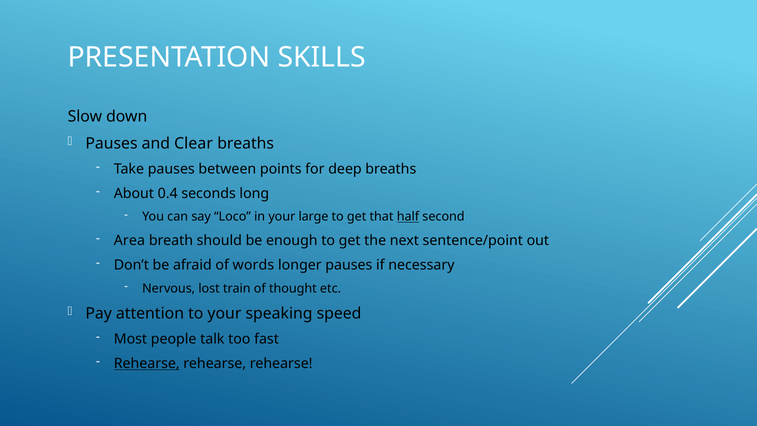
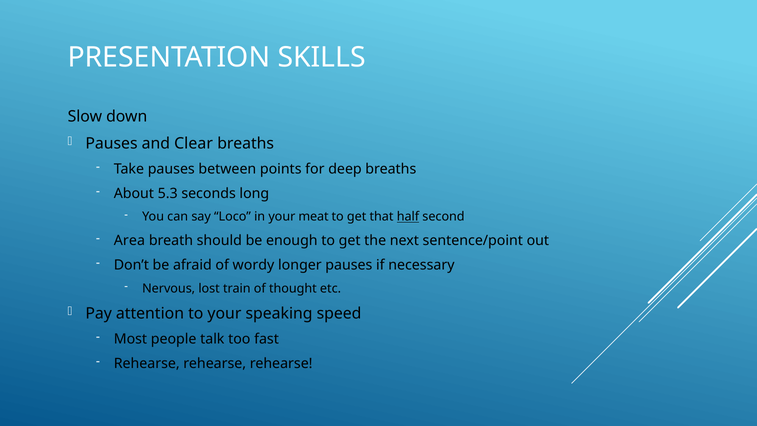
0.4: 0.4 -> 5.3
large: large -> meat
words: words -> wordy
Rehearse at (147, 364) underline: present -> none
